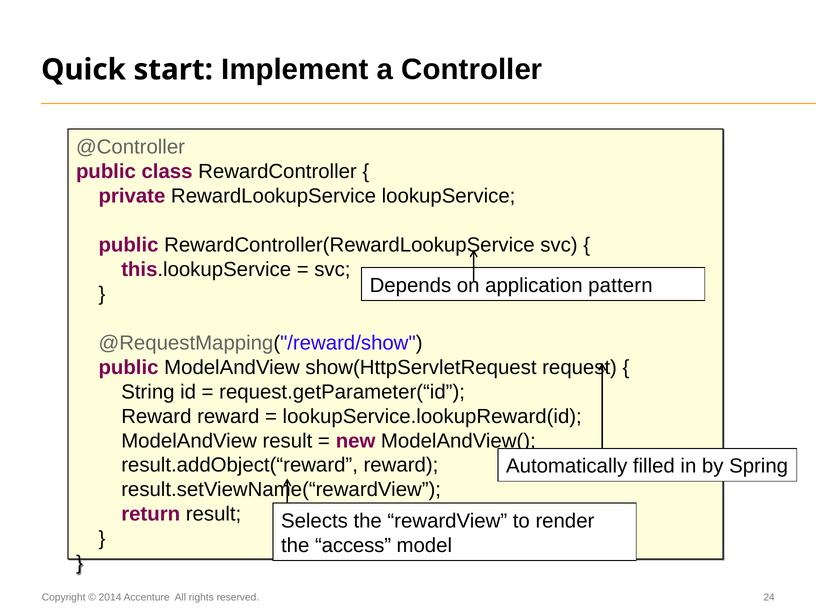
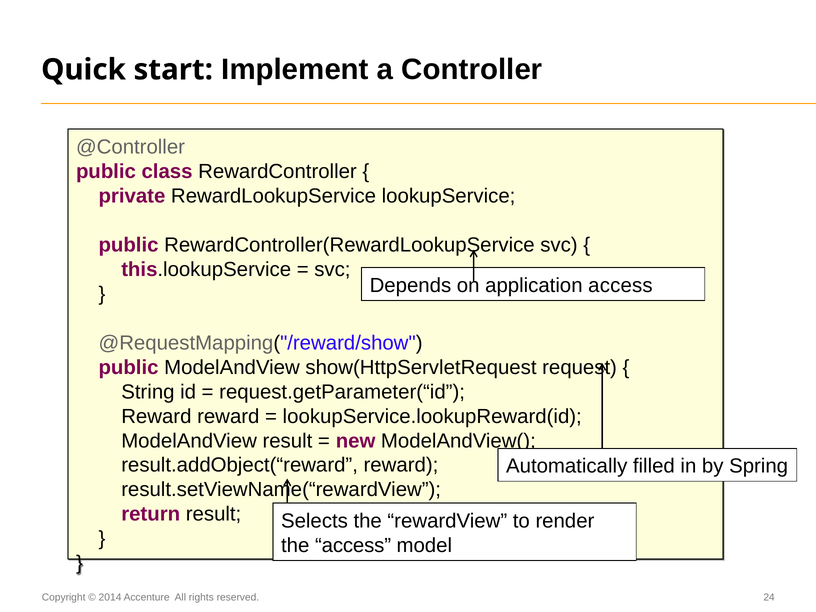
application pattern: pattern -> access
